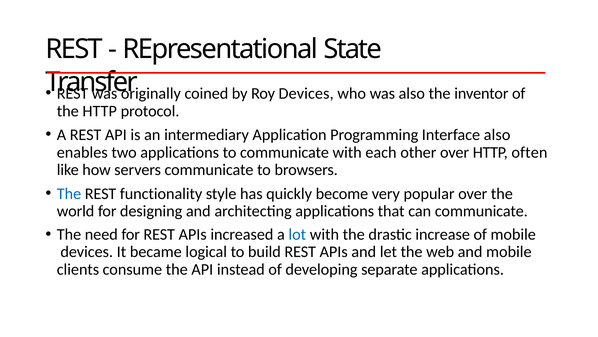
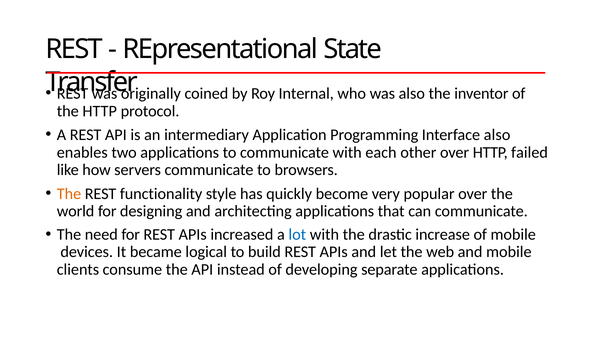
Roy Devices: Devices -> Internal
often: often -> failed
The at (69, 193) colour: blue -> orange
